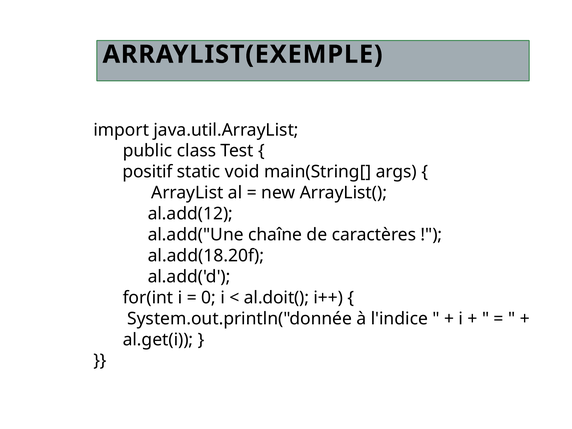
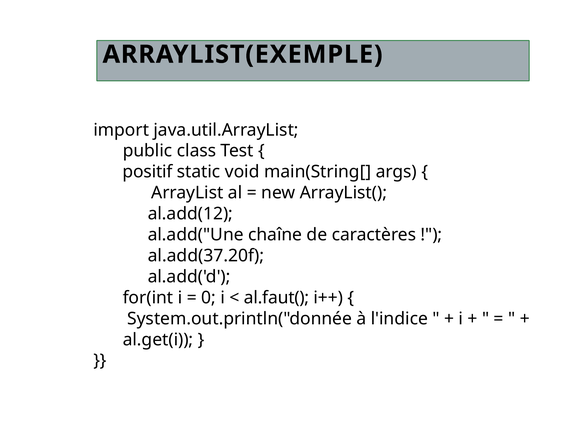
al.add(18.20f: al.add(18.20f -> al.add(37.20f
al.doit(: al.doit( -> al.faut(
